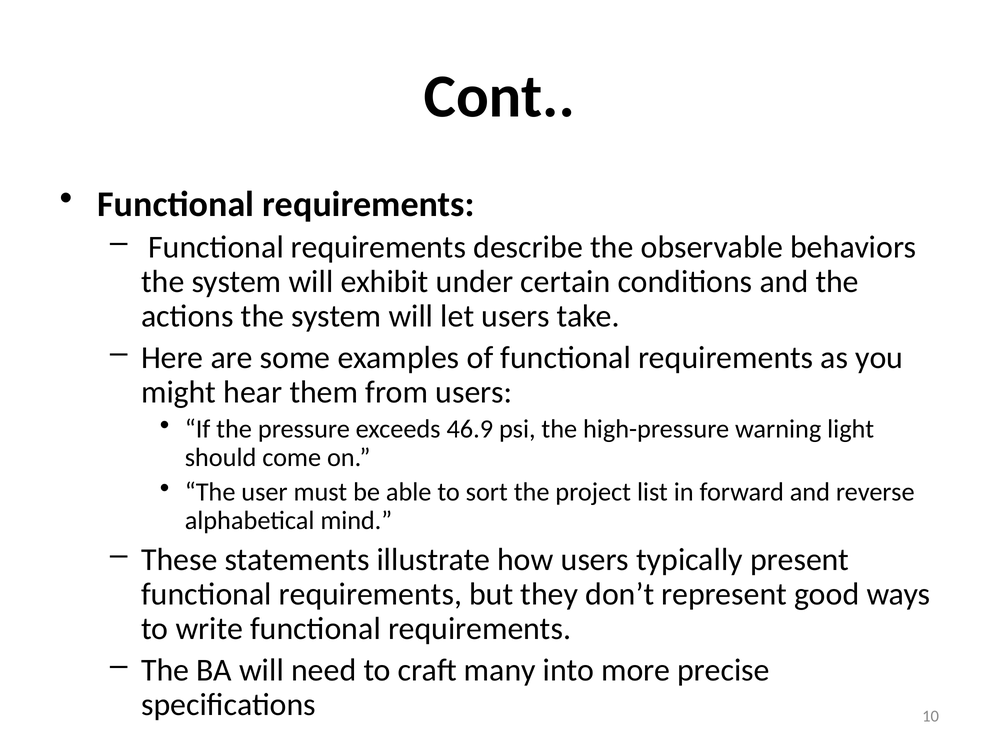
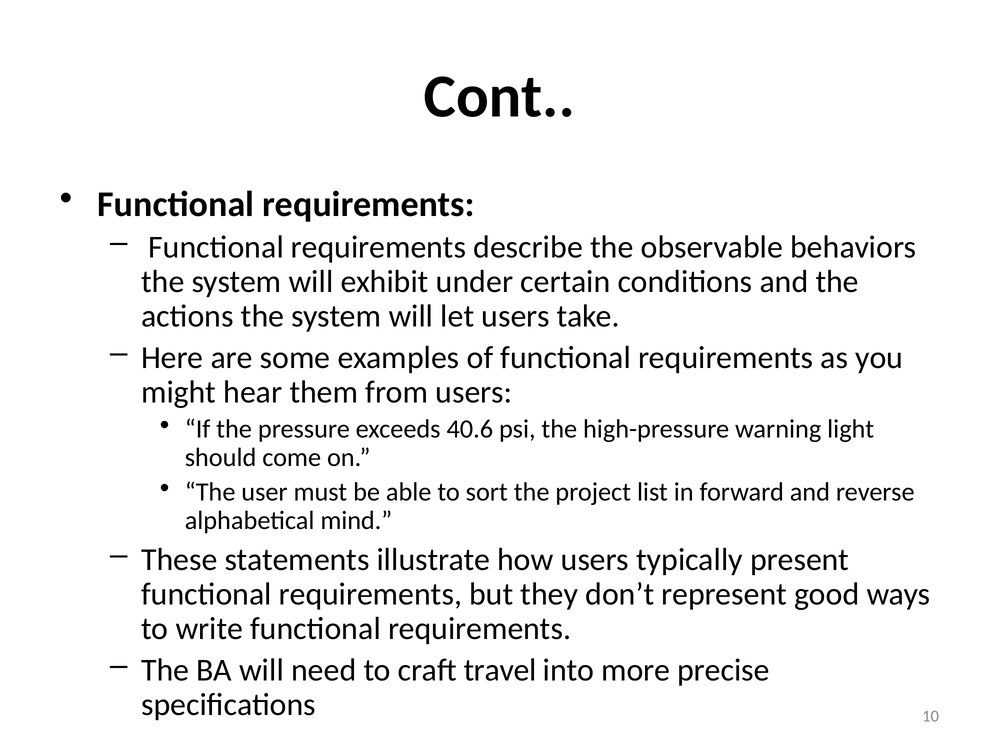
46.9: 46.9 -> 40.6
many: many -> travel
